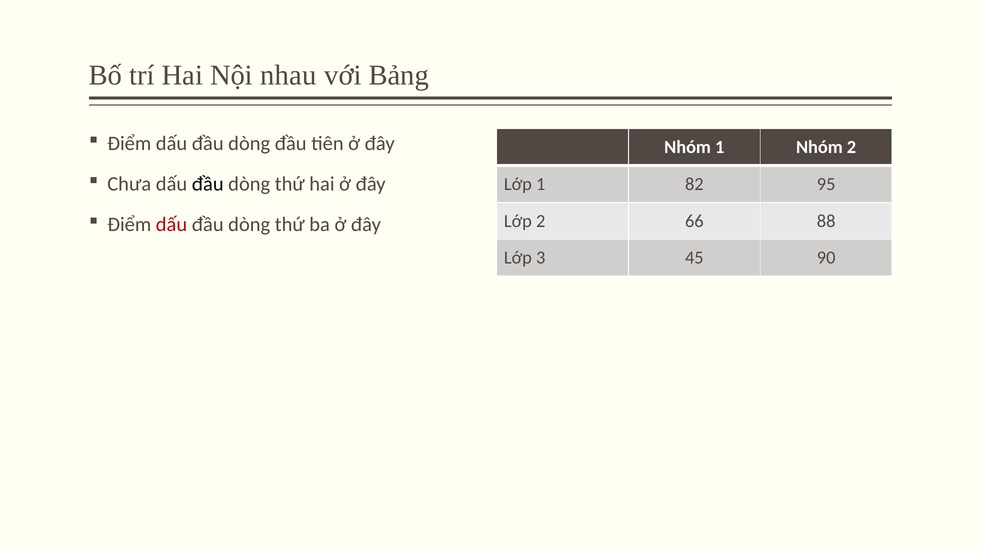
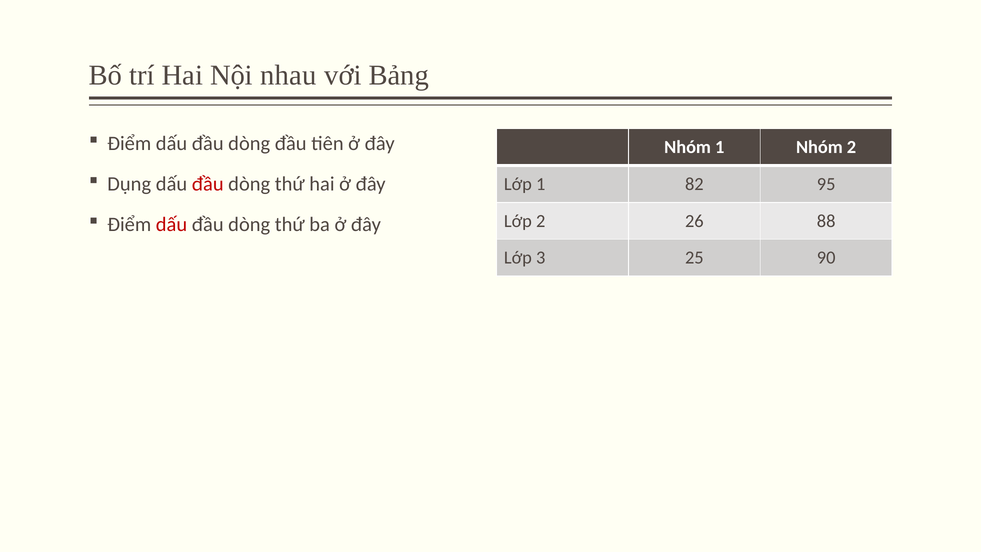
Chưa: Chưa -> Dụng
đầu at (208, 184) colour: black -> red
66: 66 -> 26
45: 45 -> 25
